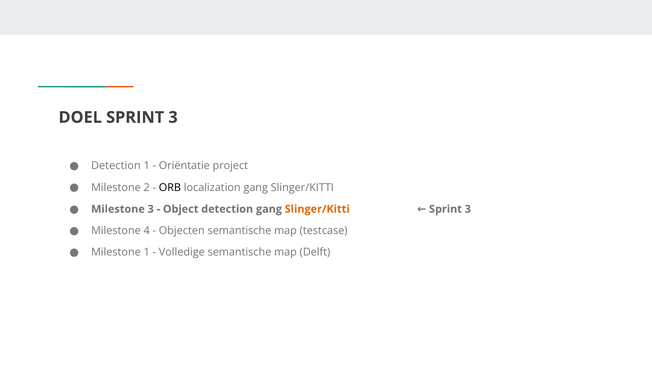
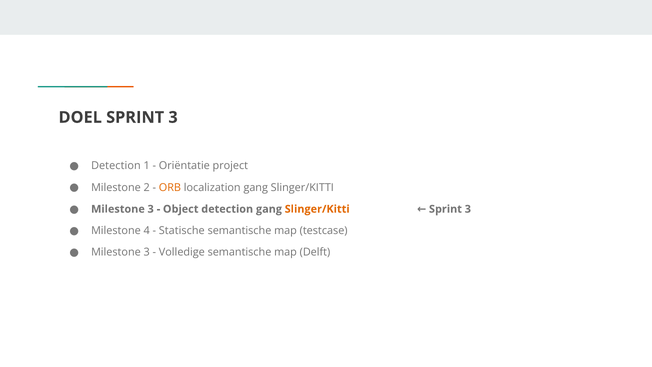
ORB colour: black -> orange
Objecten: Objecten -> Statische
1 at (147, 252): 1 -> 3
